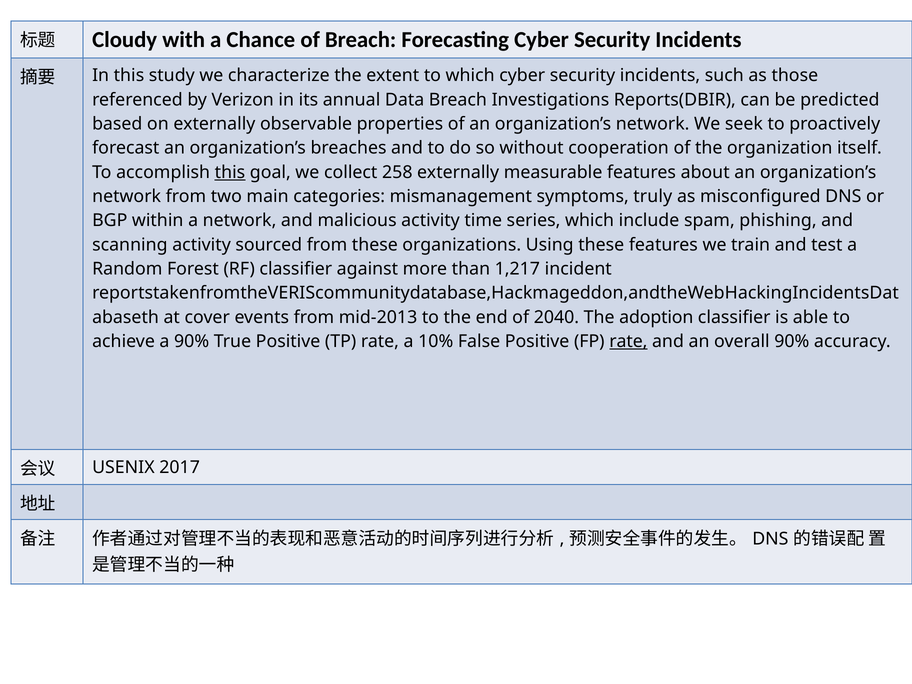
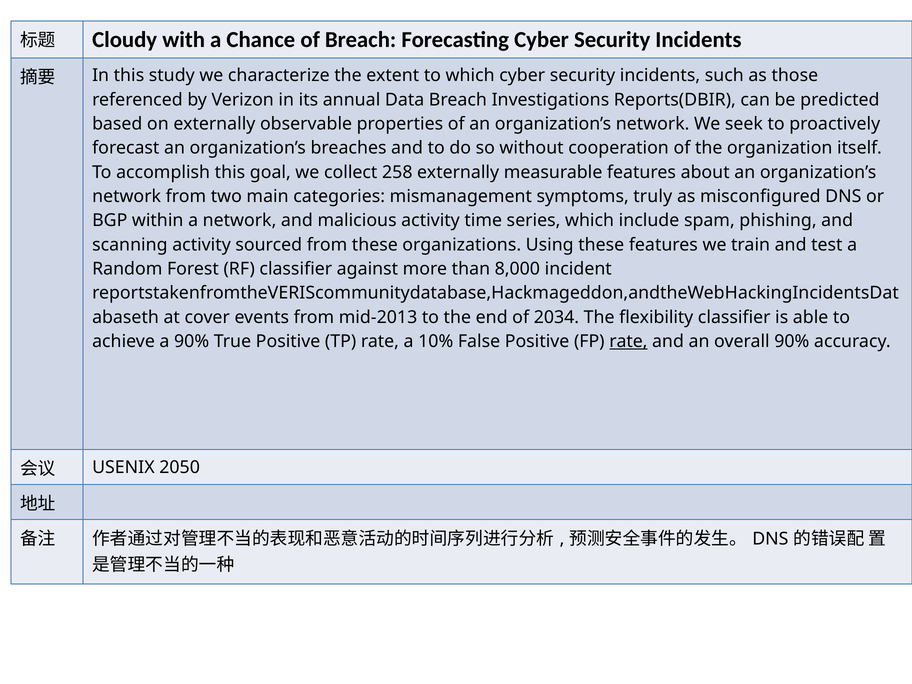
this at (230, 172) underline: present -> none
1,217: 1,217 -> 8,000
2040: 2040 -> 2034
adoption: adoption -> flexibility
2017: 2017 -> 2050
